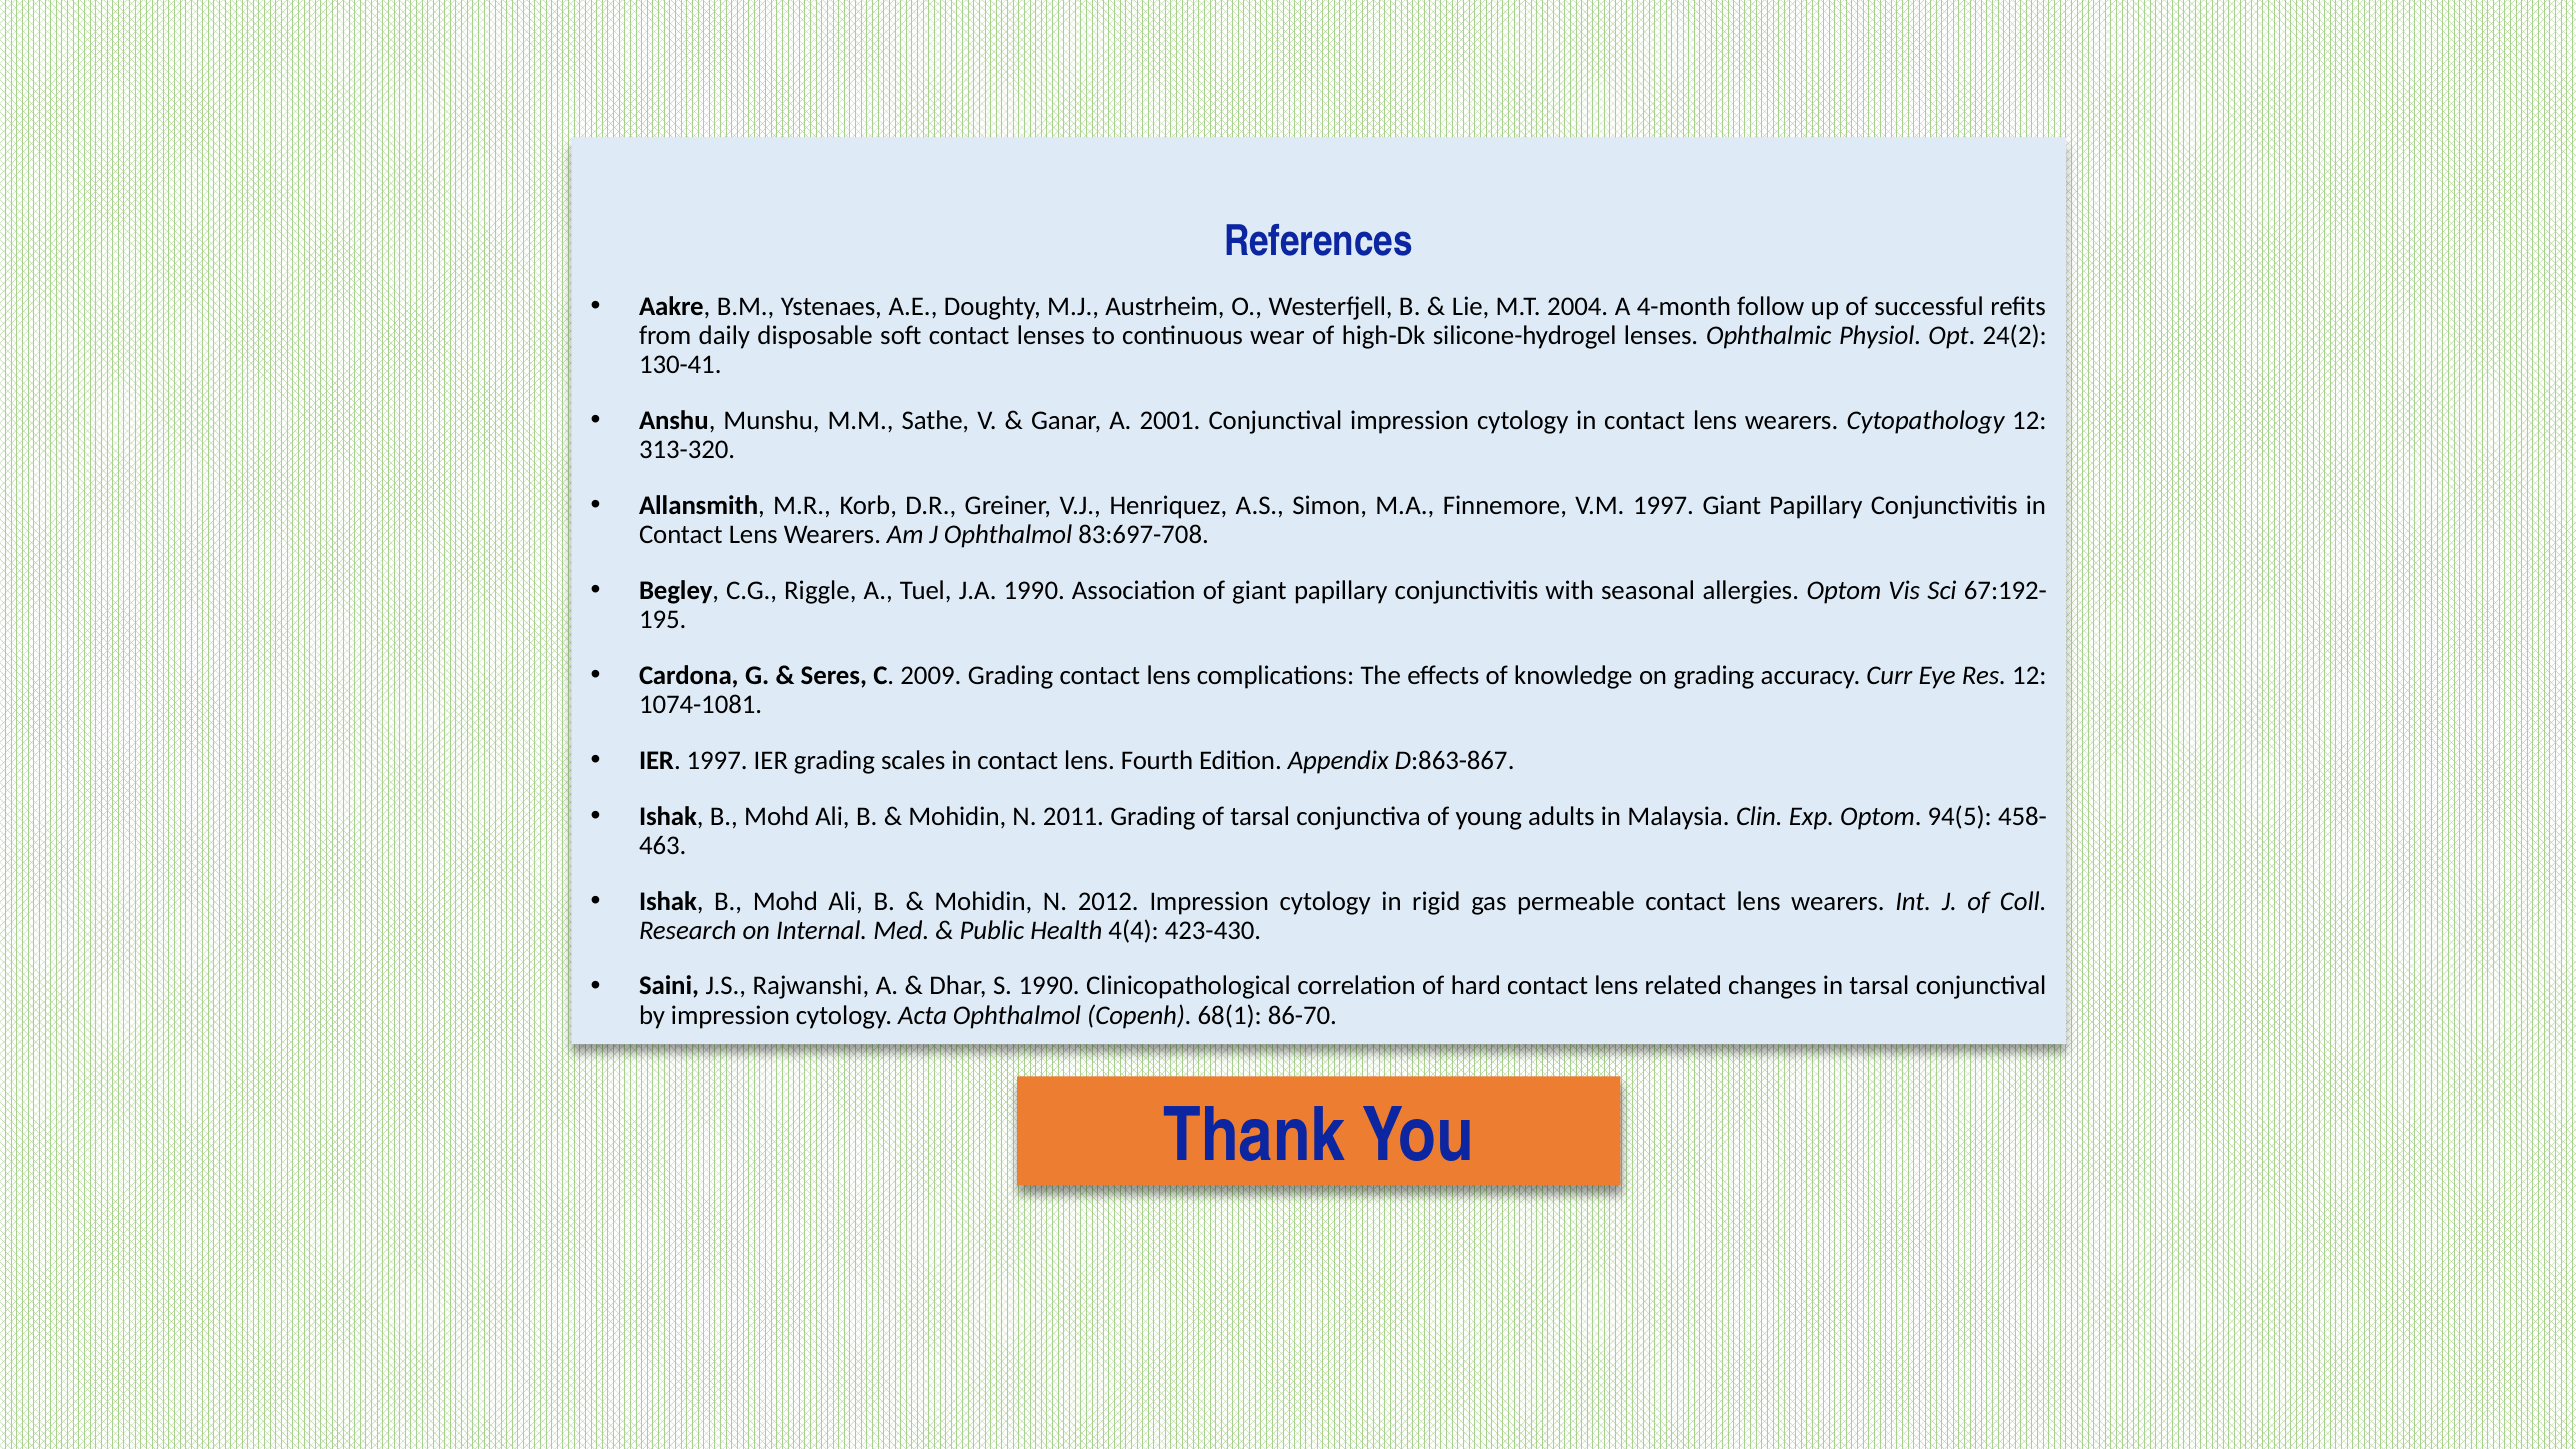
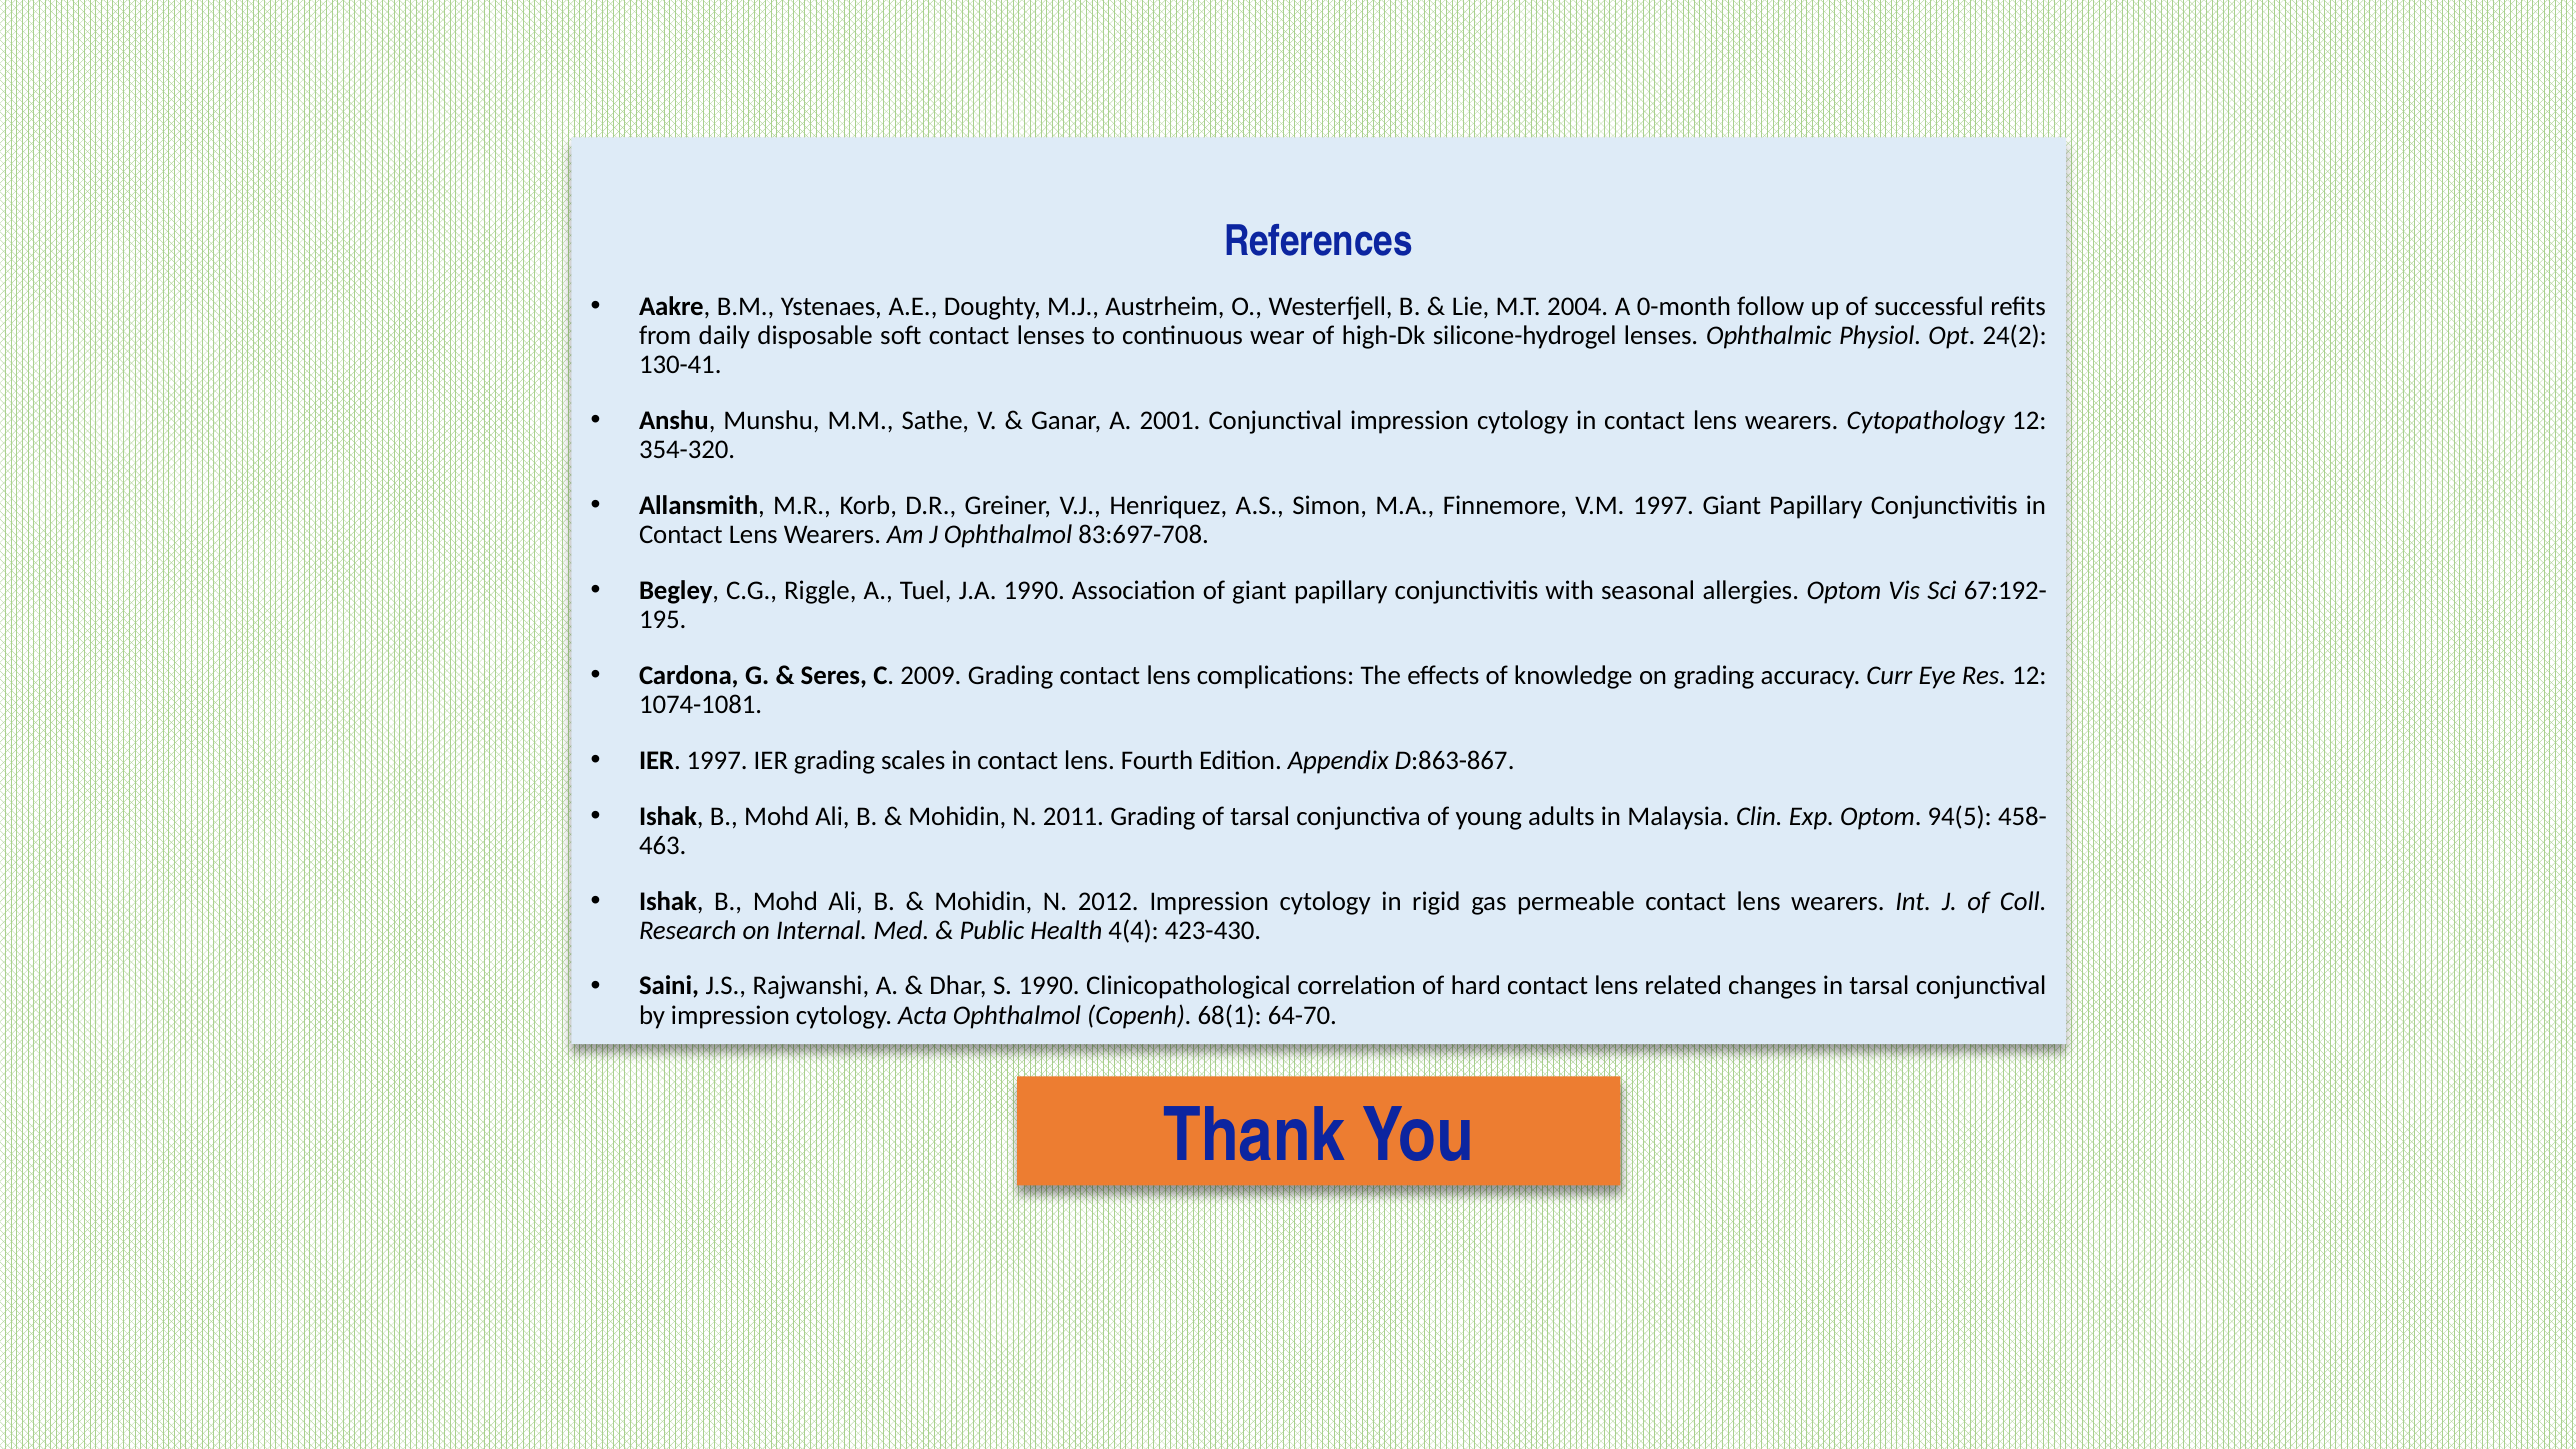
4-month: 4-month -> 0-month
313-320: 313-320 -> 354-320
86-70: 86-70 -> 64-70
